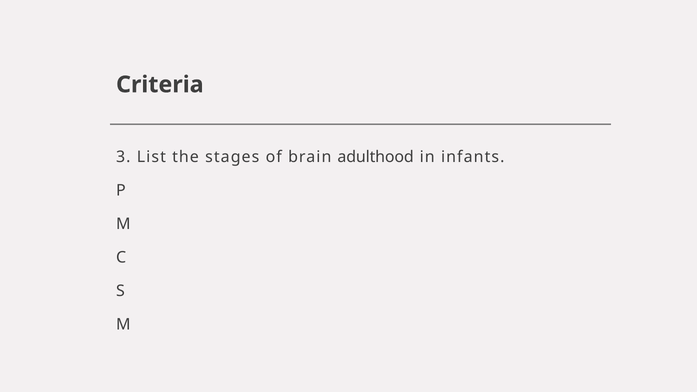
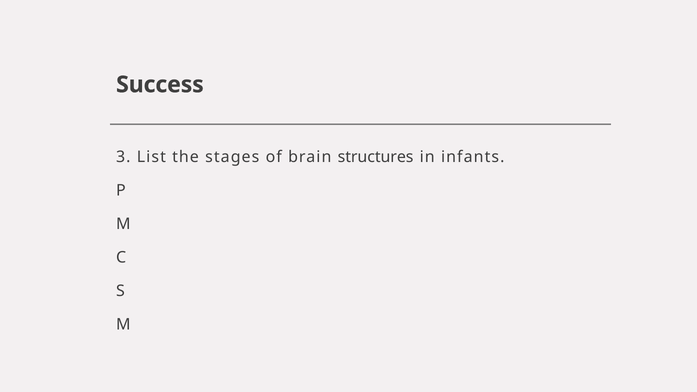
Criteria: Criteria -> Success
adulthood: adulthood -> structures
